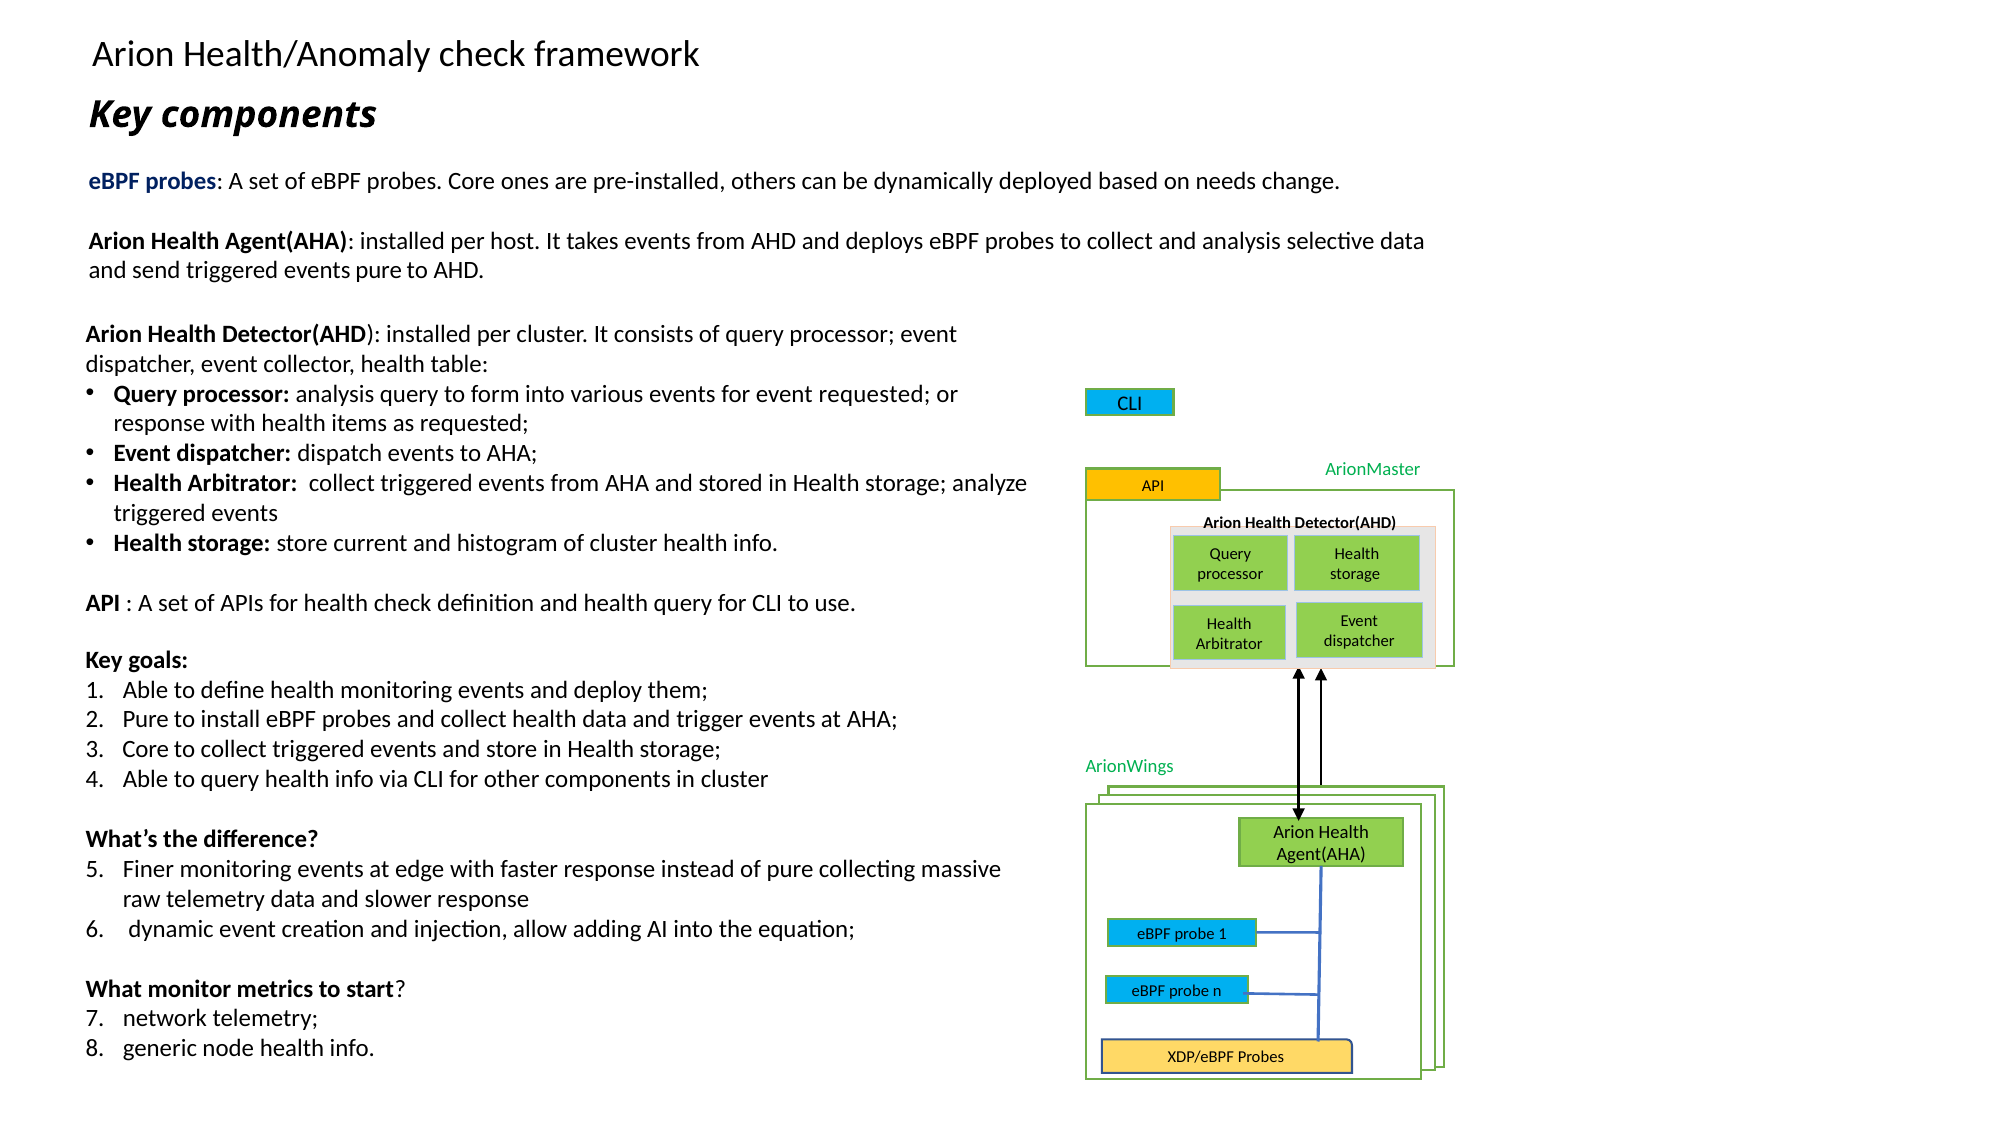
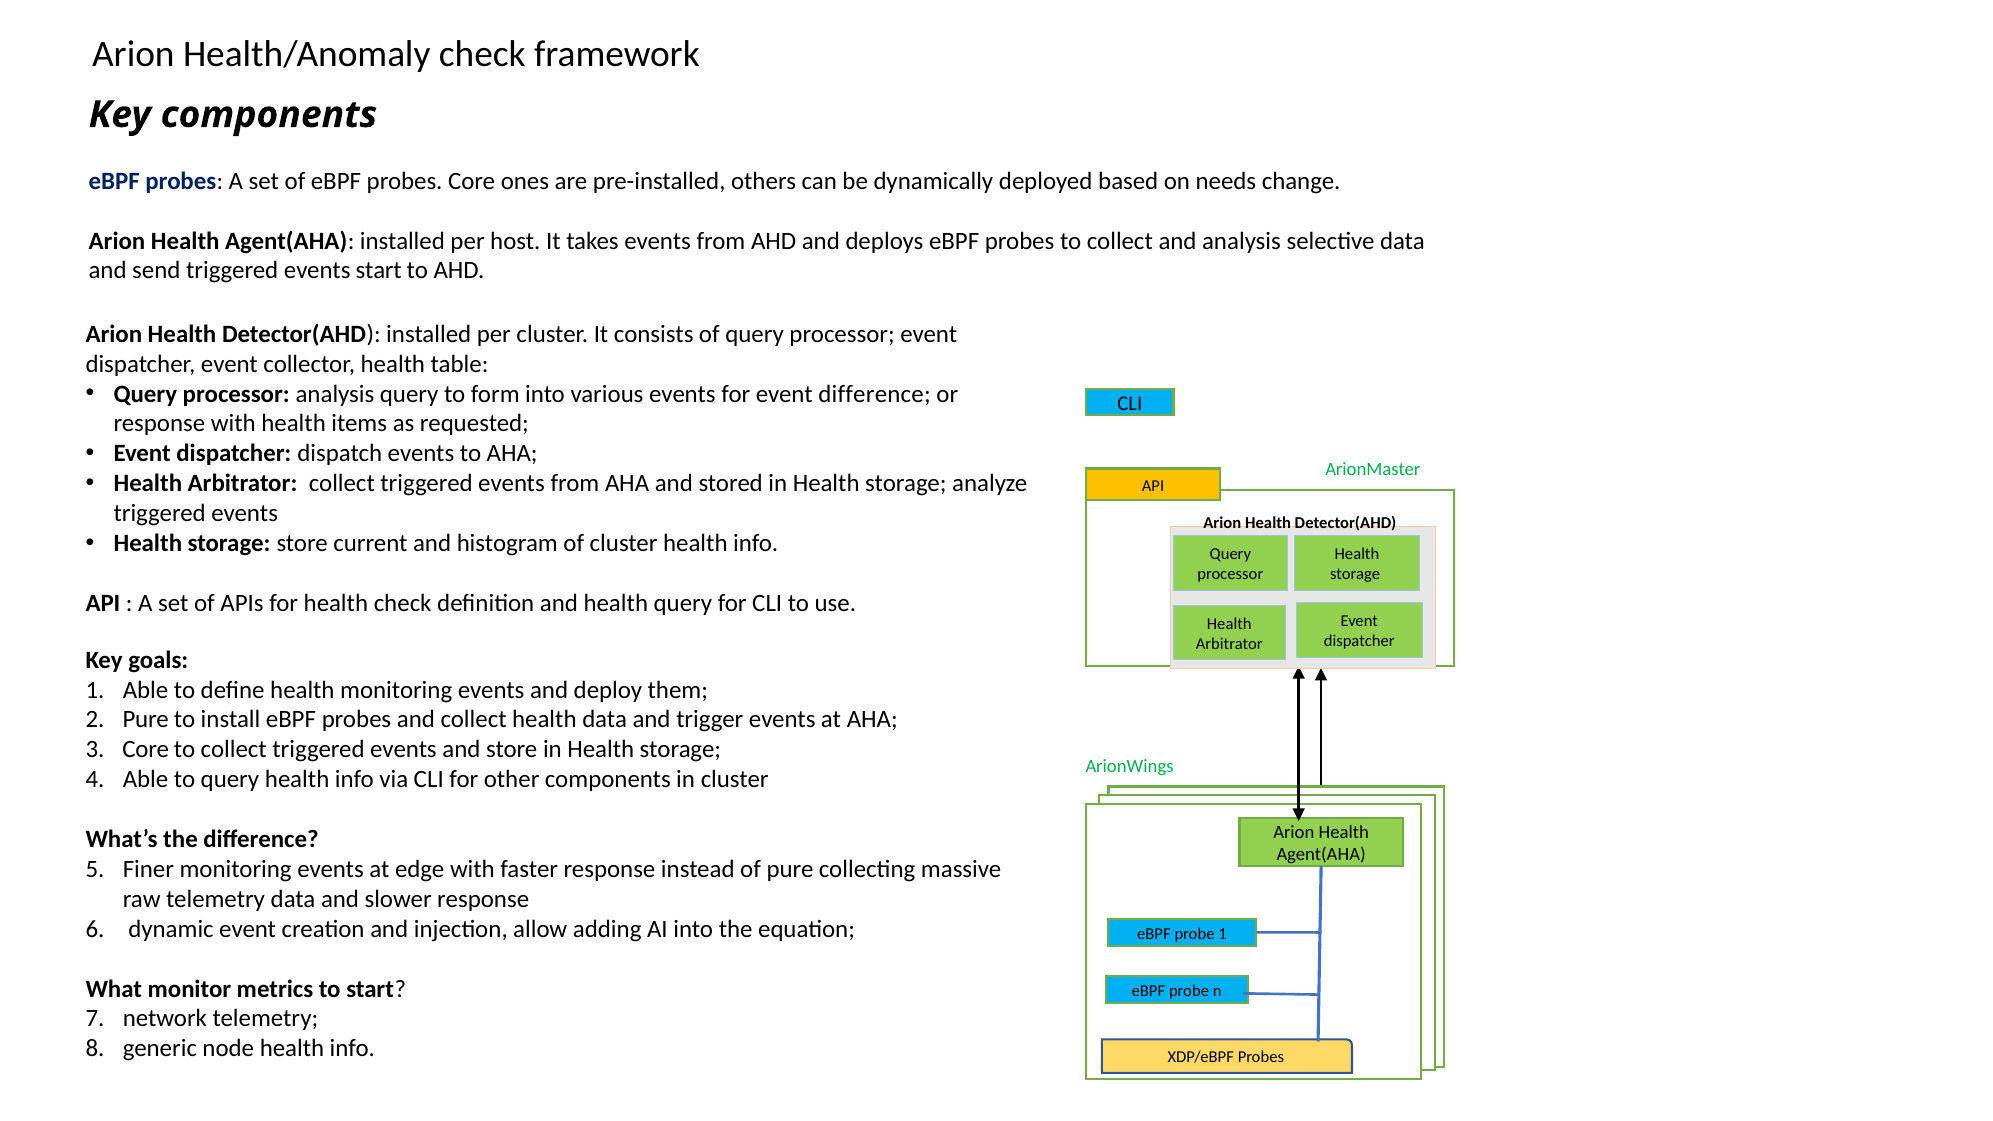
events pure: pure -> start
event requested: requested -> difference
